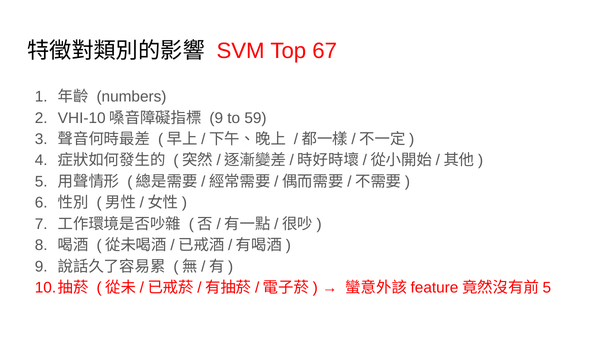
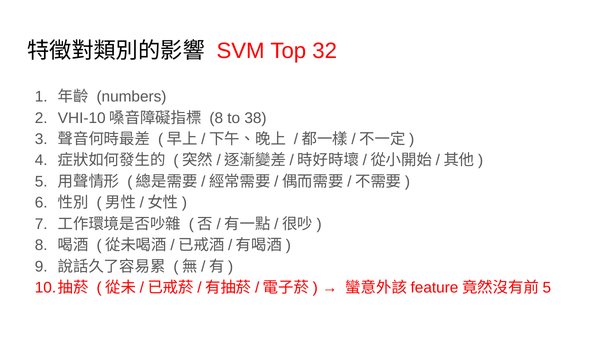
67: 67 -> 32
9 at (216, 118): 9 -> 8
59: 59 -> 38
